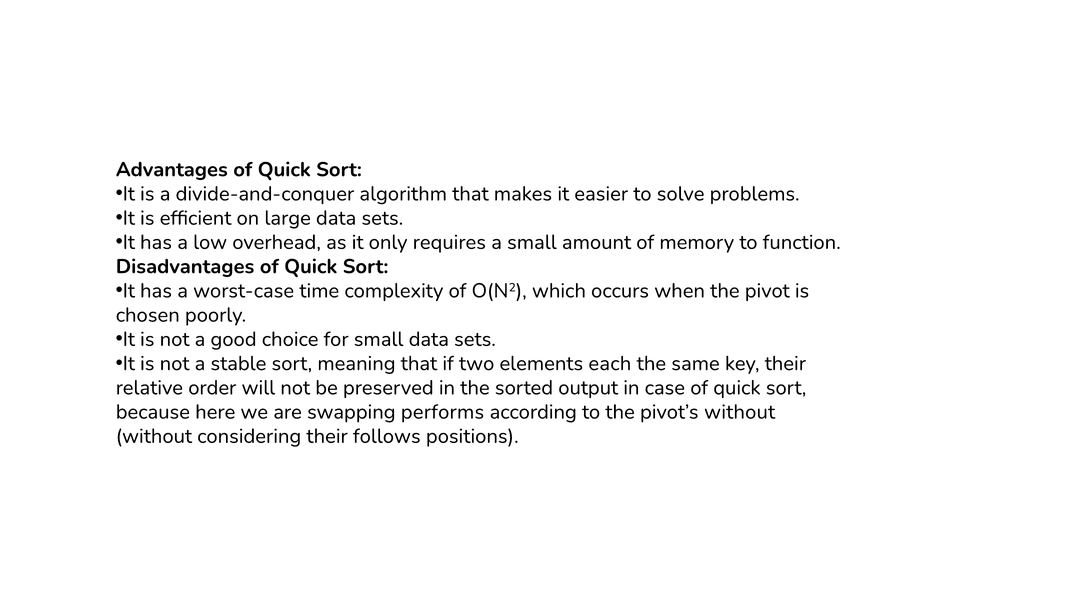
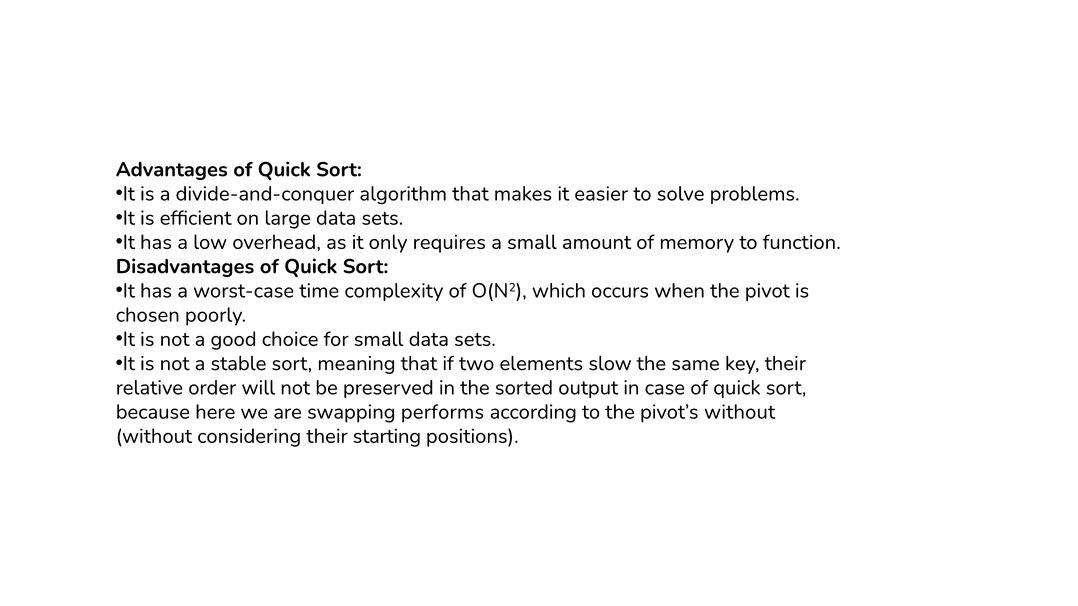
each: each -> slow
follows: follows -> starting
